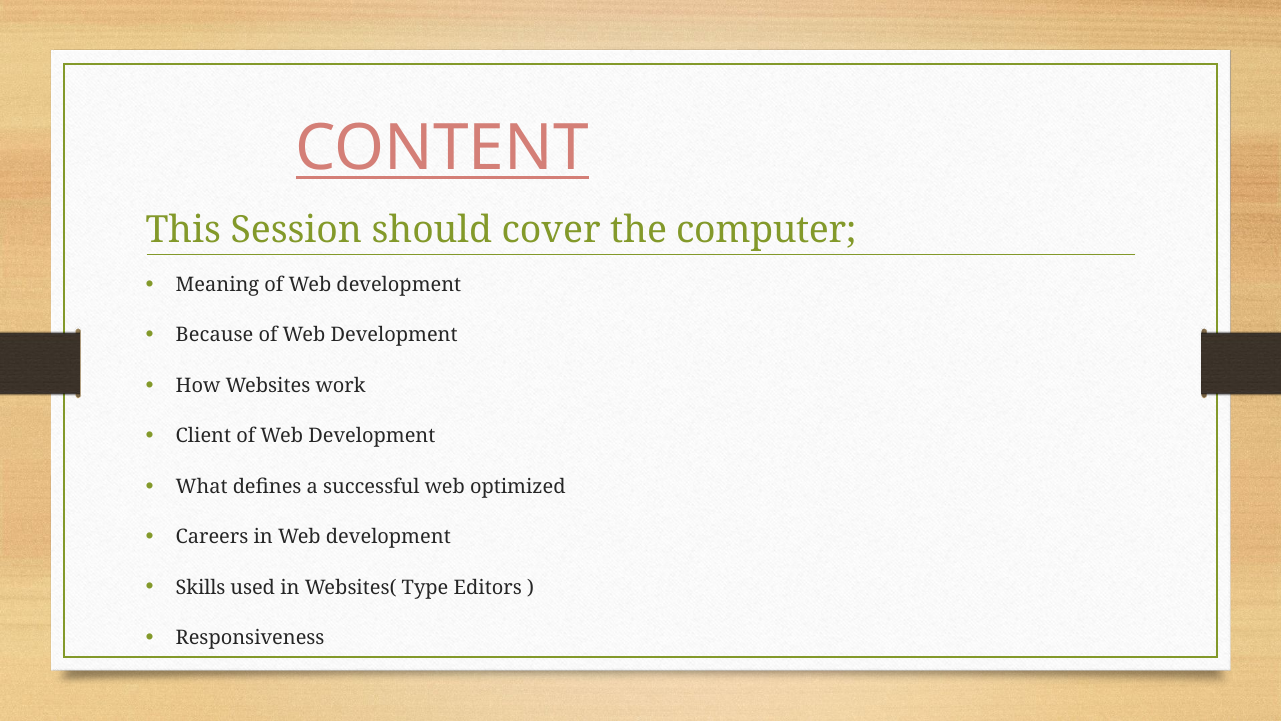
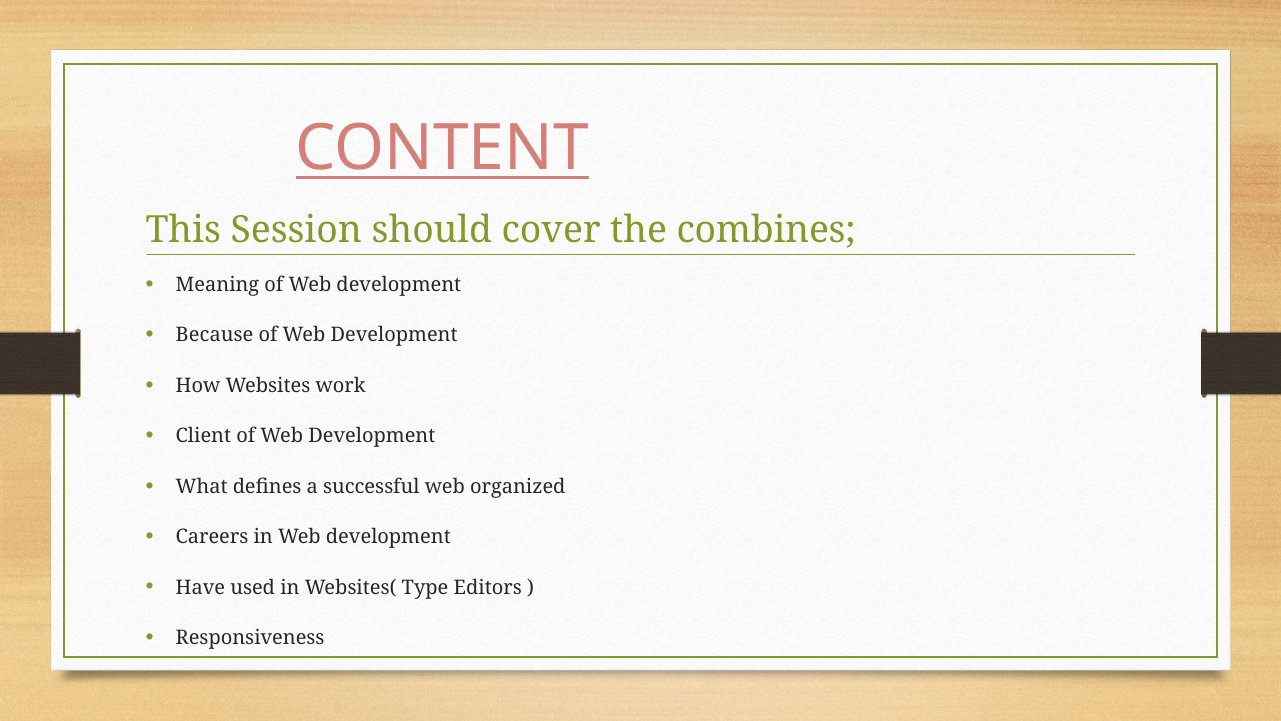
computer: computer -> combines
optimized: optimized -> organized
Skills: Skills -> Have
